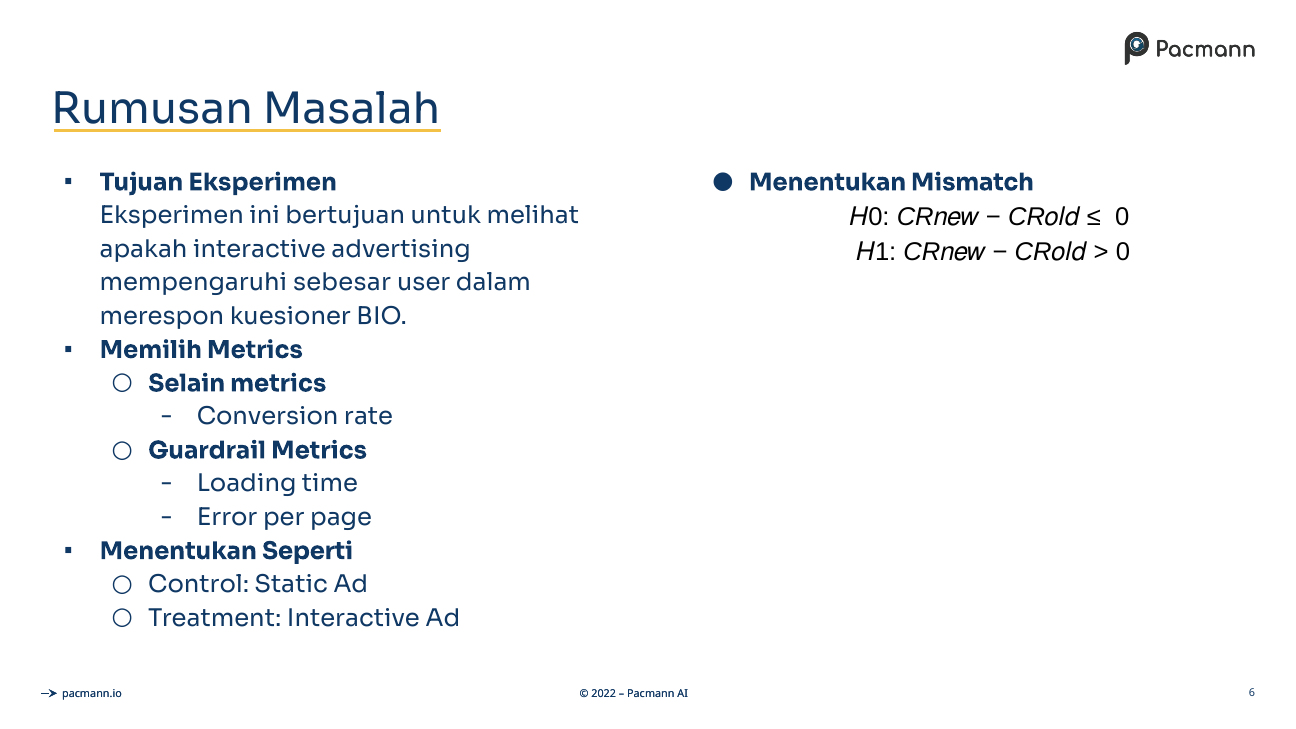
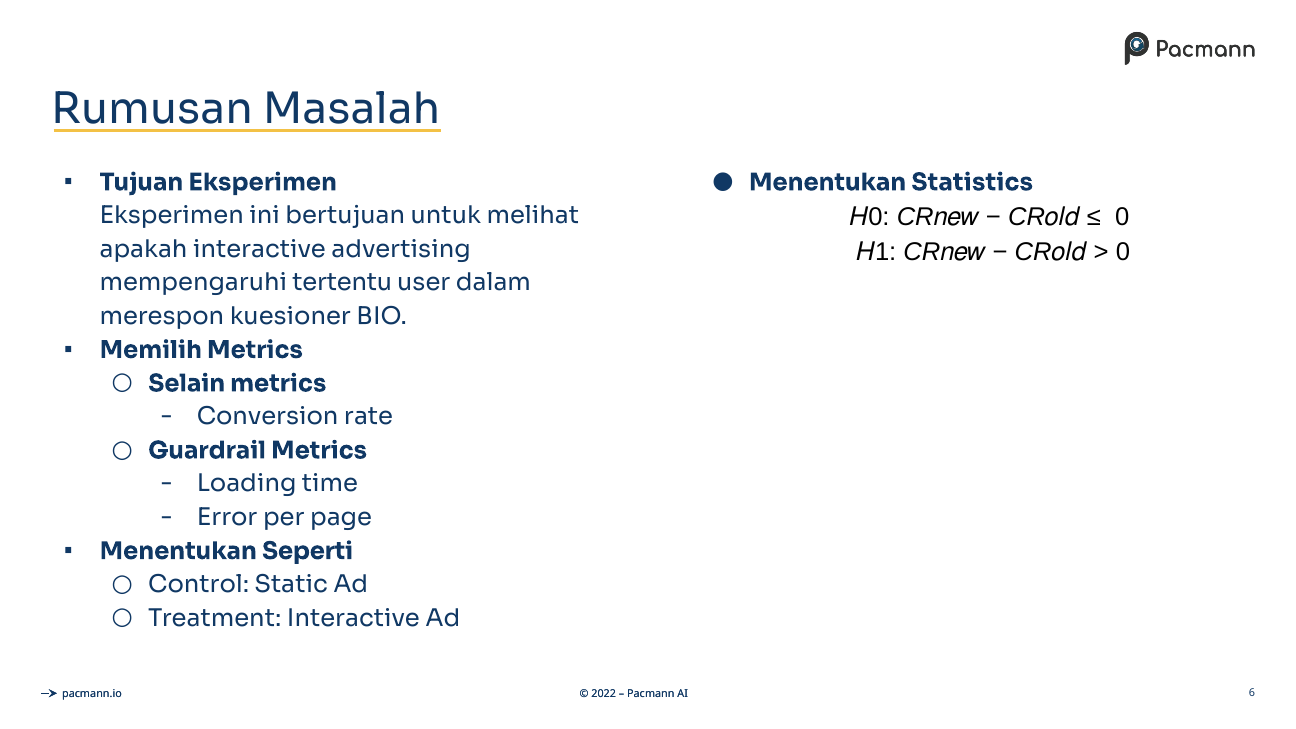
Mismatch: Mismatch -> Statistics
sebesar: sebesar -> tertentu
